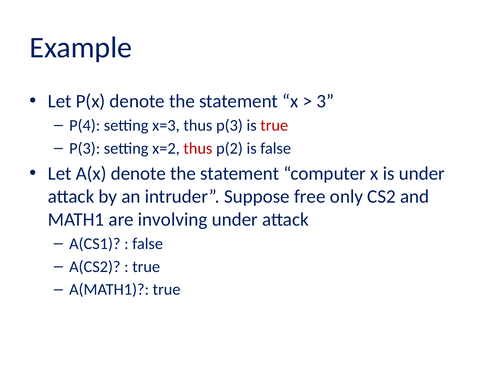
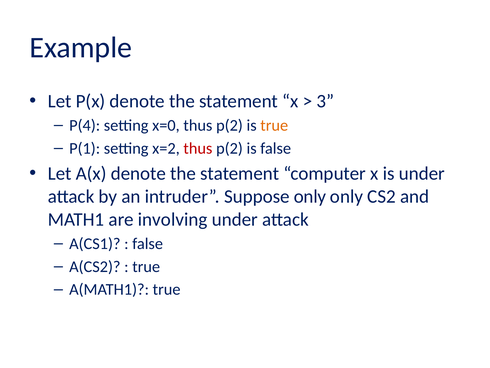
x=3: x=3 -> x=0
p(3 at (229, 125): p(3 -> p(2
true at (274, 125) colour: red -> orange
P(3 at (85, 148): P(3 -> P(1
Suppose free: free -> only
